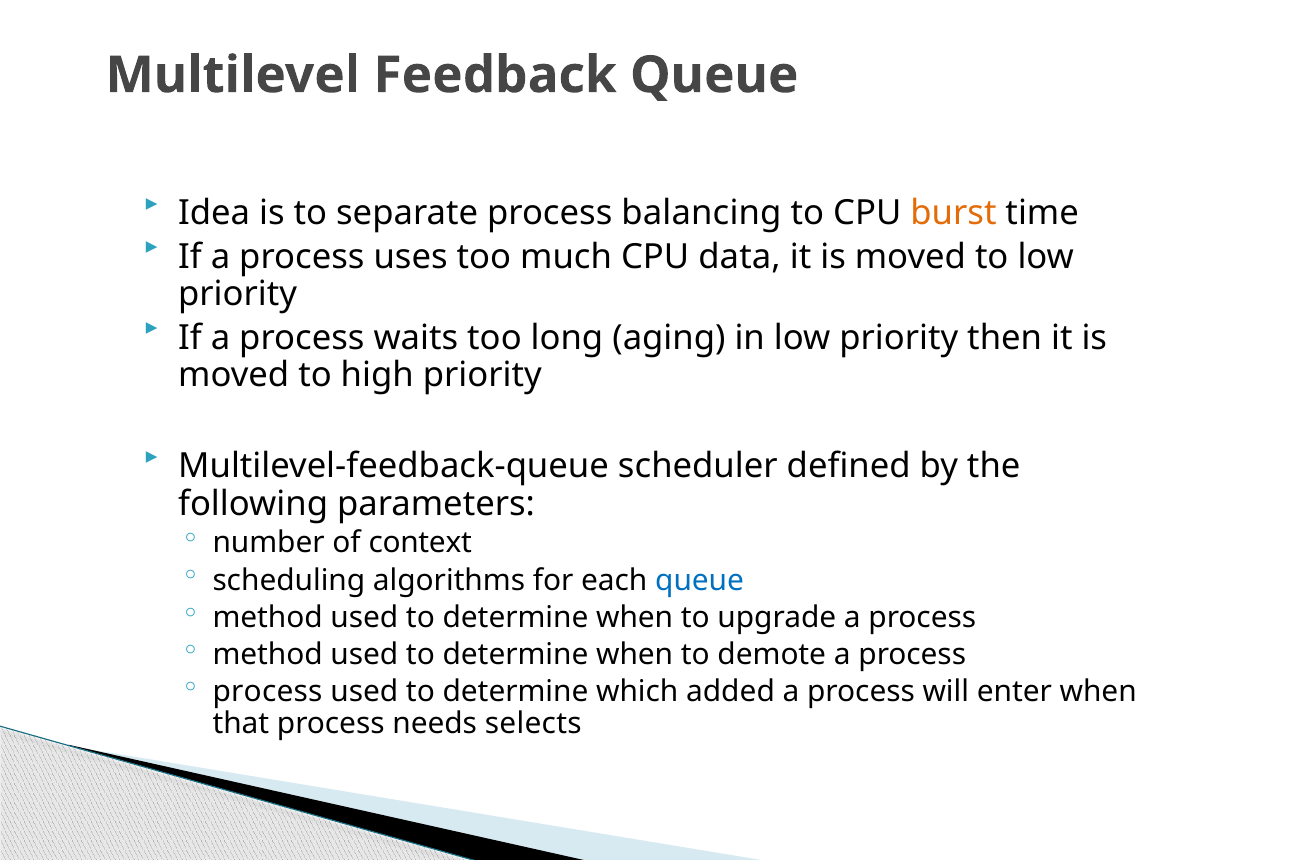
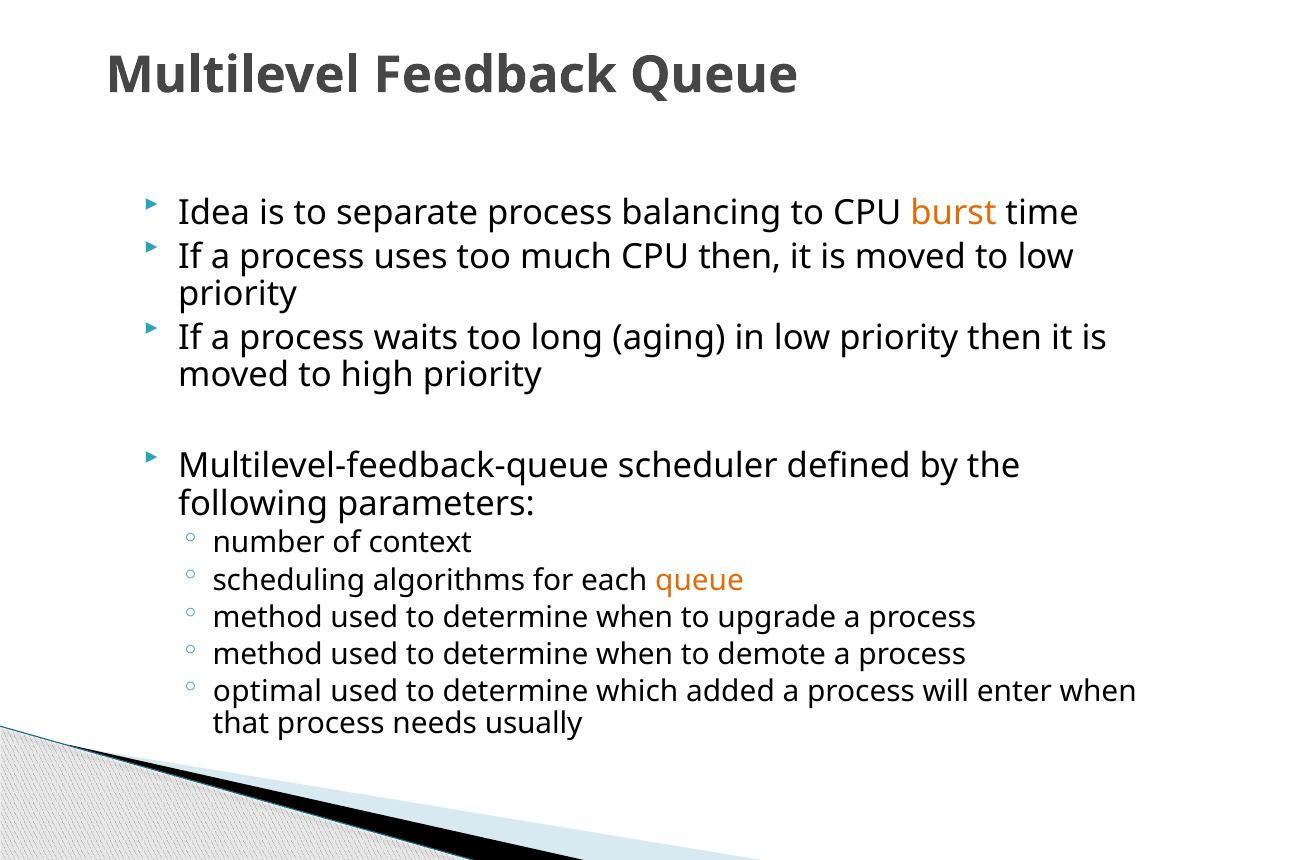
CPU data: data -> then
queue at (700, 580) colour: blue -> orange
process at (268, 692): process -> optimal
selects: selects -> usually
